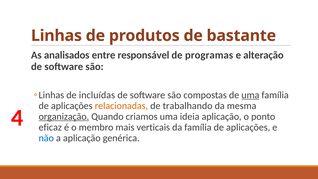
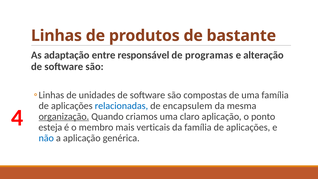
analisados: analisados -> adaptação
incluídas: incluídas -> unidades
uma at (250, 95) underline: present -> none
relacionadas colour: orange -> blue
trabalhando: trabalhando -> encapsulem
ideia: ideia -> claro
eficaz: eficaz -> esteja
